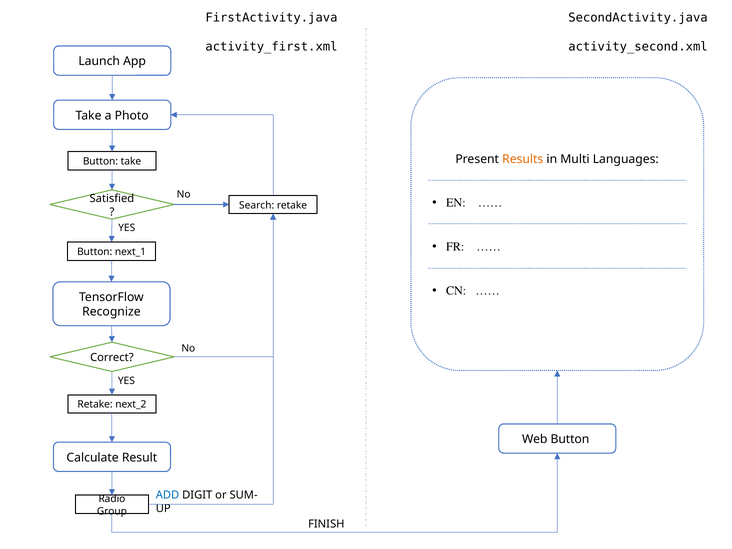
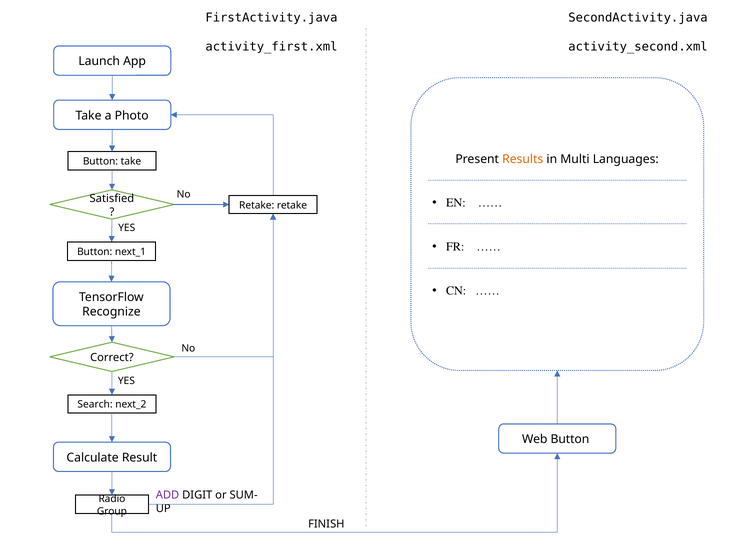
Search at (257, 205): Search -> Retake
Retake at (95, 405): Retake -> Search
ADD colour: blue -> purple
